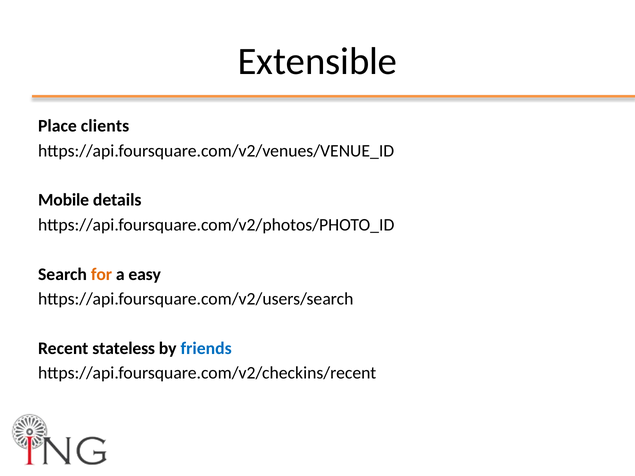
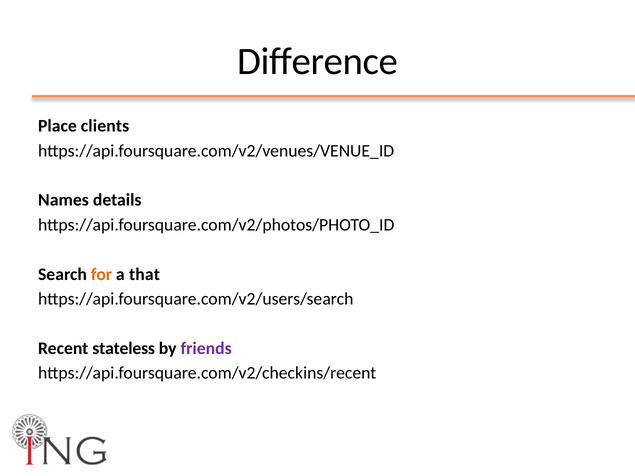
Extensible: Extensible -> Difference
Mobile: Mobile -> Names
easy: easy -> that
friends colour: blue -> purple
